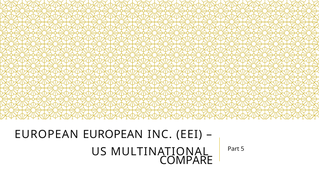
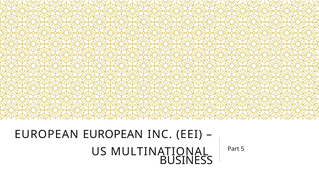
COMPARE: COMPARE -> BUSINESS
